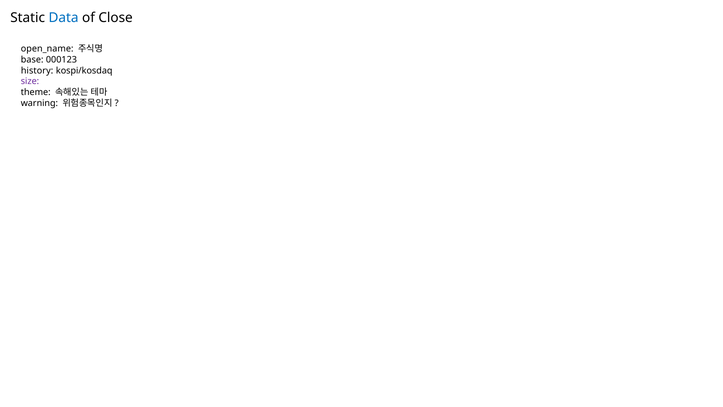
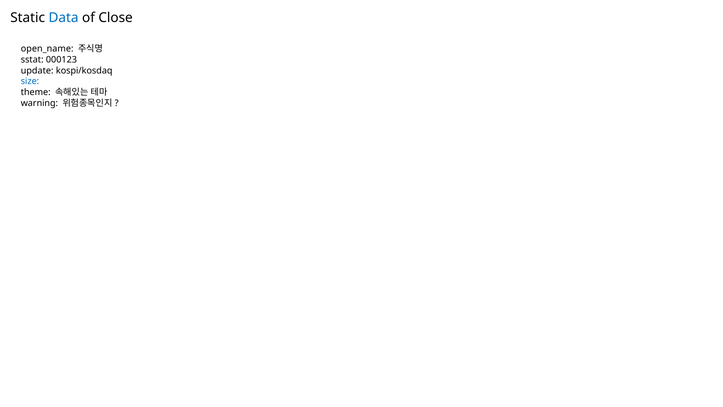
base: base -> sstat
history: history -> update
size colour: purple -> blue
